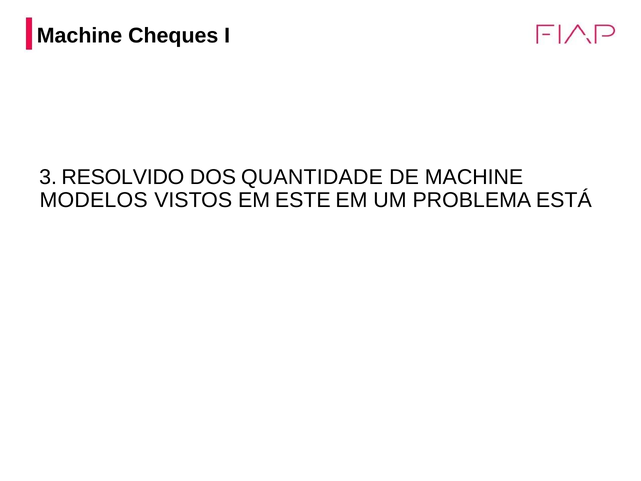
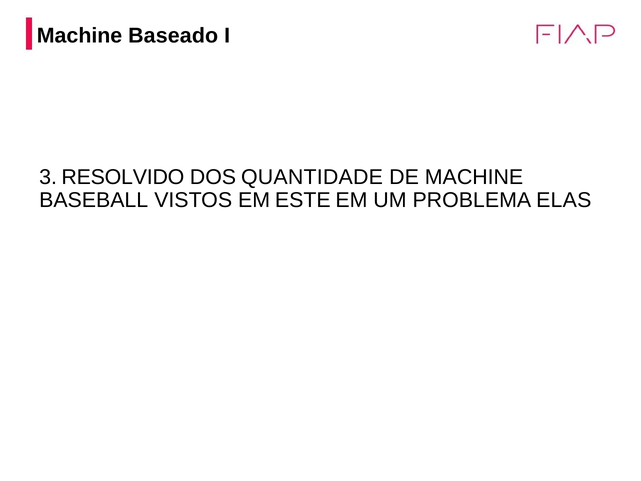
Cheques: Cheques -> Baseado
MODELOS: MODELOS -> BASEBALL
ESTÁ: ESTÁ -> ELAS
